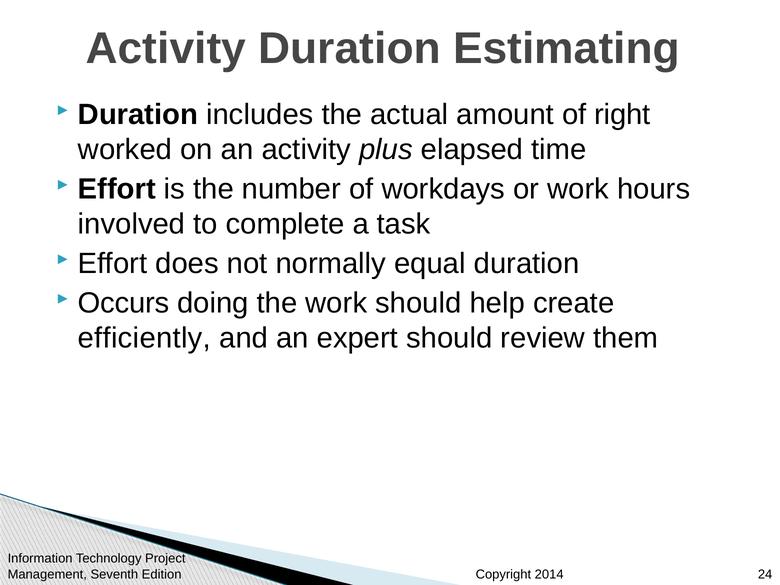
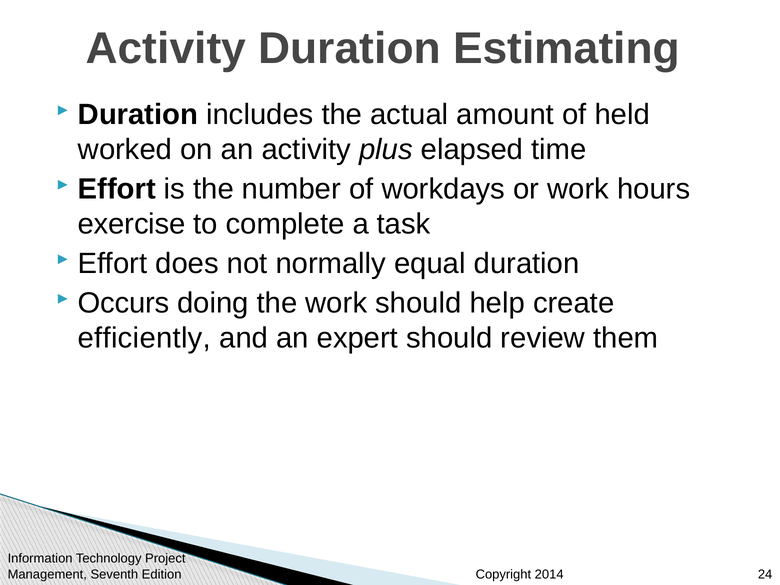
right: right -> held
involved: involved -> exercise
